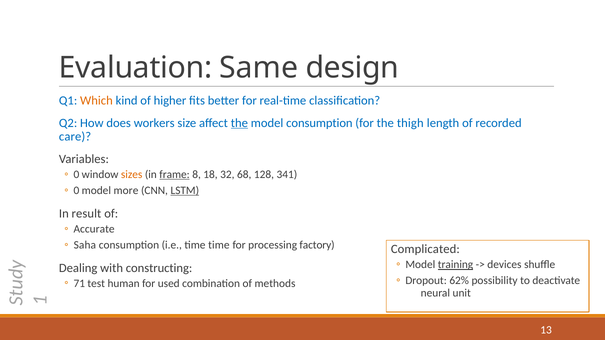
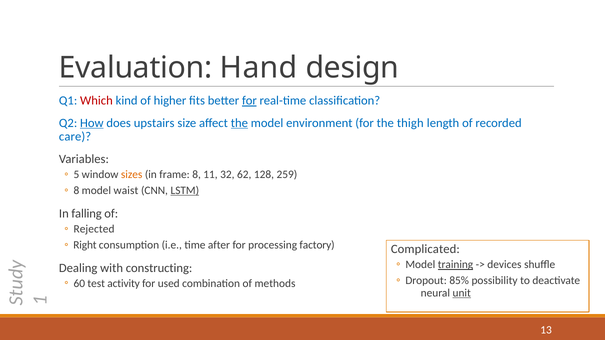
Same: Same -> Hand
Which colour: orange -> red
for at (249, 101) underline: none -> present
How underline: none -> present
workers: workers -> upstairs
model consumption: consumption -> environment
0 at (76, 175): 0 -> 5
frame underline: present -> none
18: 18 -> 11
68: 68 -> 62
341: 341 -> 259
0 at (76, 191): 0 -> 8
more: more -> waist
result: result -> falling
Accurate: Accurate -> Rejected
Saha: Saha -> Right
time time: time -> after
62%: 62% -> 85%
71: 71 -> 60
human: human -> activity
unit underline: none -> present
